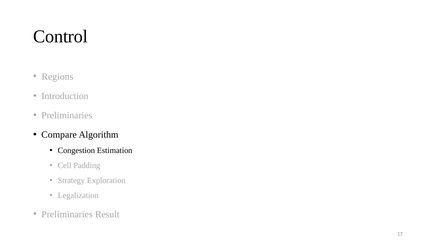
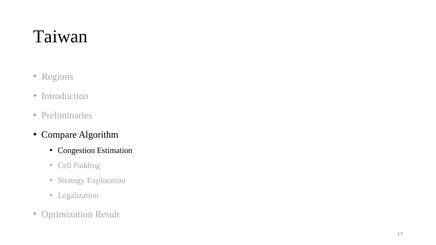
Control: Control -> Taiwan
Preliminaries at (67, 214): Preliminaries -> Optimization
